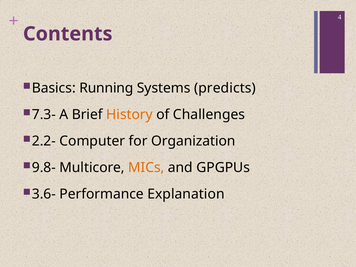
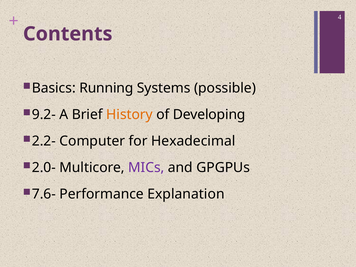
predicts: predicts -> possible
7.3-: 7.3- -> 9.2-
Challenges: Challenges -> Developing
Organization: Organization -> Hexadecimal
9.8-: 9.8- -> 2.0-
MICs colour: orange -> purple
3.6-: 3.6- -> 7.6-
